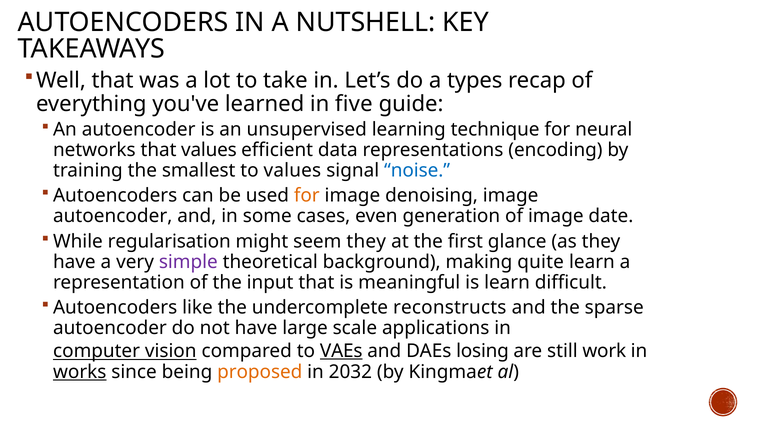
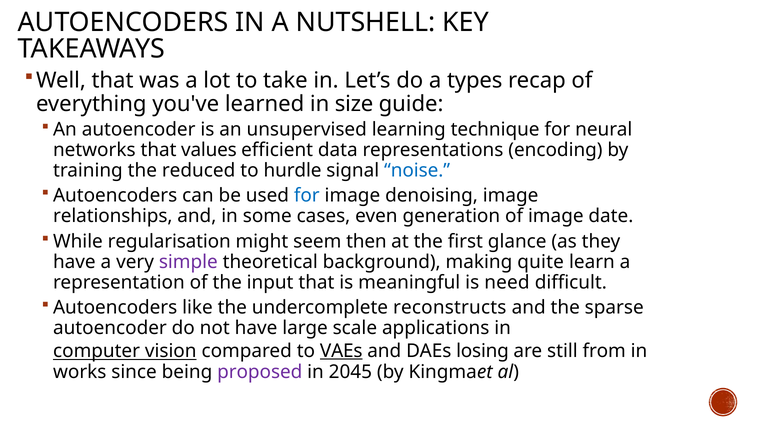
five: five -> size
smallest: smallest -> reduced
to values: values -> hurdle
for at (307, 195) colour: orange -> blue
autoencoder at (113, 216): autoencoder -> relationships
seem they: they -> then
is learn: learn -> need
work: work -> from
works underline: present -> none
proposed colour: orange -> purple
2032: 2032 -> 2045
